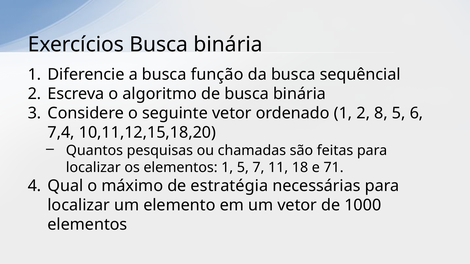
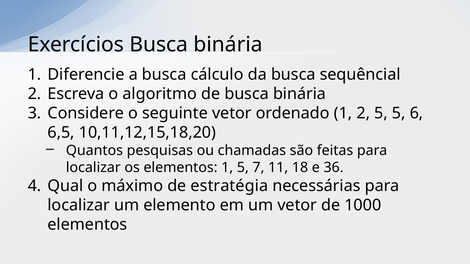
função: função -> cálculo
2 8: 8 -> 5
7,4: 7,4 -> 6,5
71: 71 -> 36
